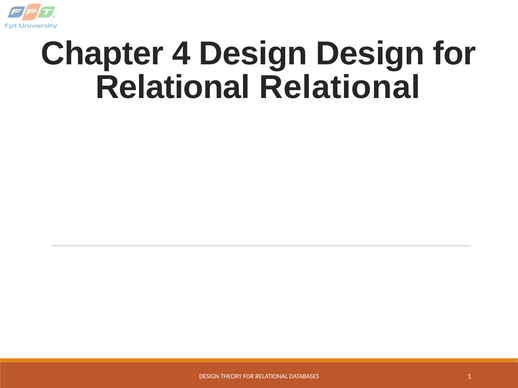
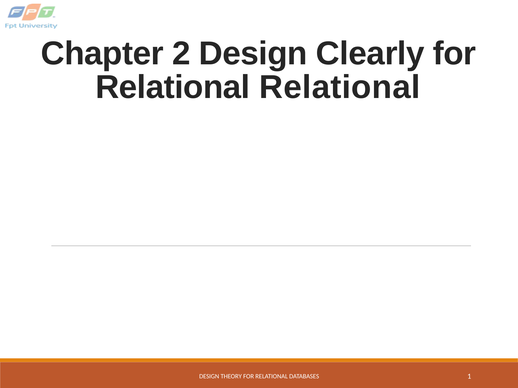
4: 4 -> 2
Design Design: Design -> Clearly
